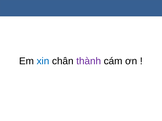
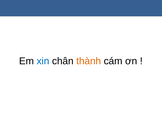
thành colour: purple -> orange
